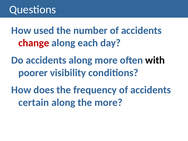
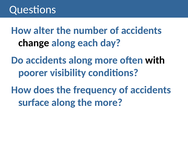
used: used -> alter
change colour: red -> black
certain: certain -> surface
